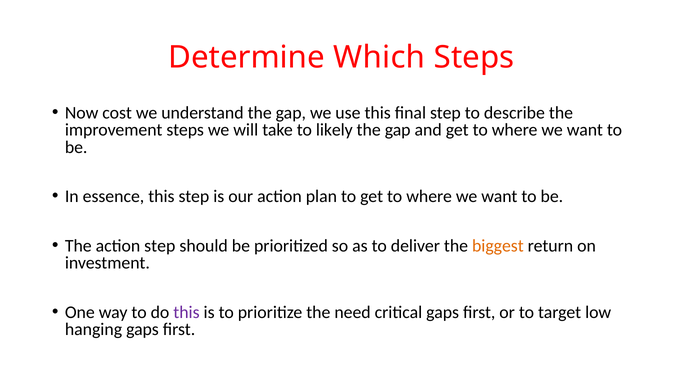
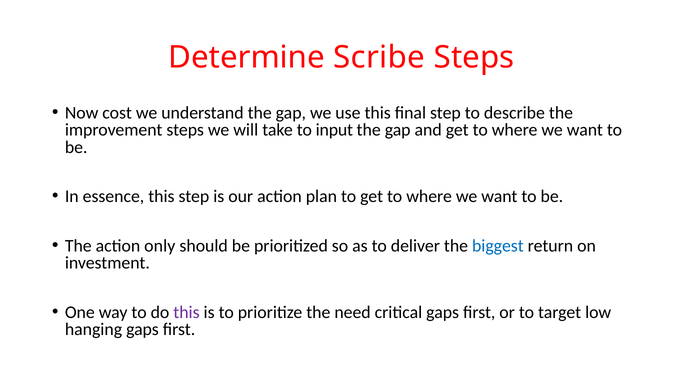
Which: Which -> Scribe
likely: likely -> input
action step: step -> only
biggest colour: orange -> blue
